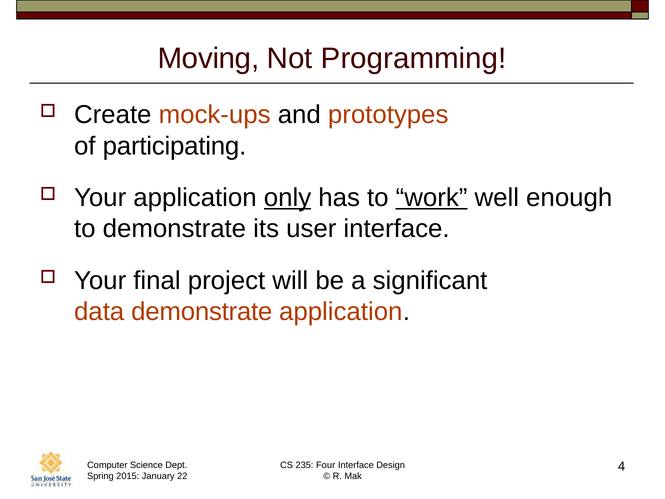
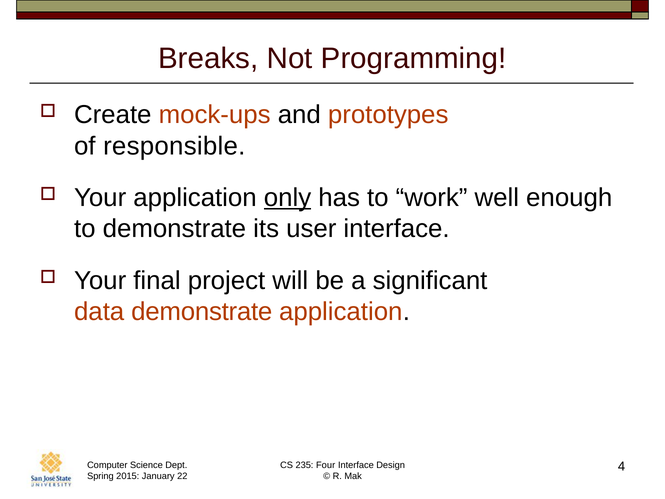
Moving: Moving -> Breaks
participating: participating -> responsible
work underline: present -> none
